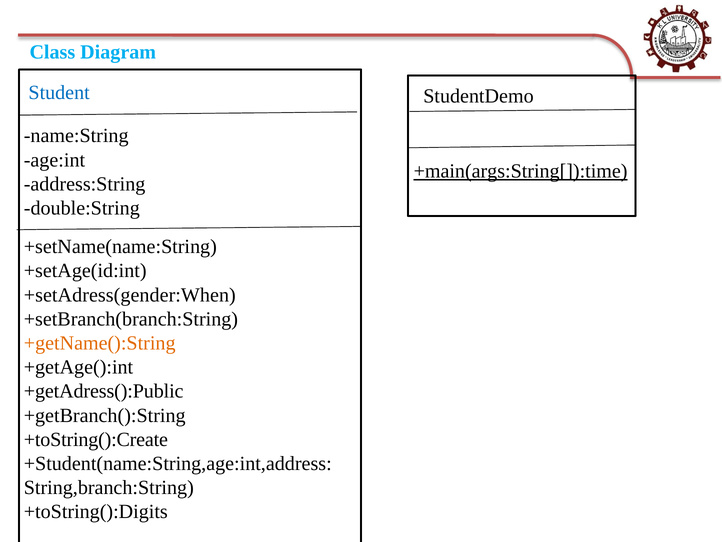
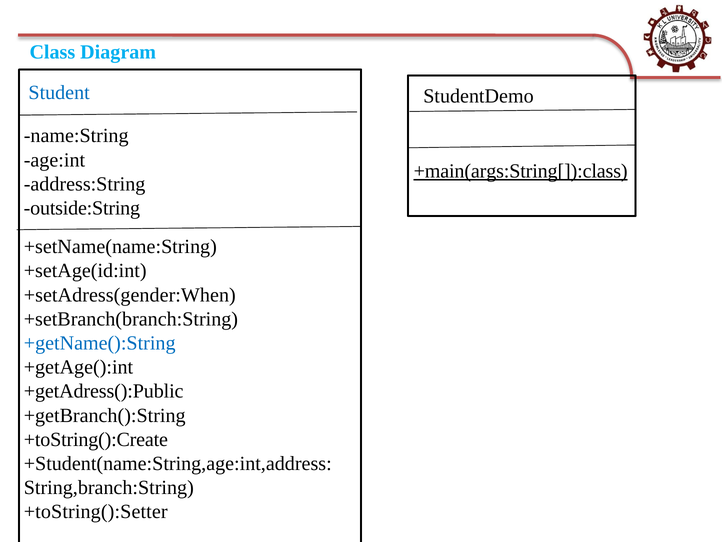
+main(args:String[]):time: +main(args:String[]):time -> +main(args:String[]):class
double:String: double:String -> outside:String
+getName():String colour: orange -> blue
+toString():Digits: +toString():Digits -> +toString():Setter
